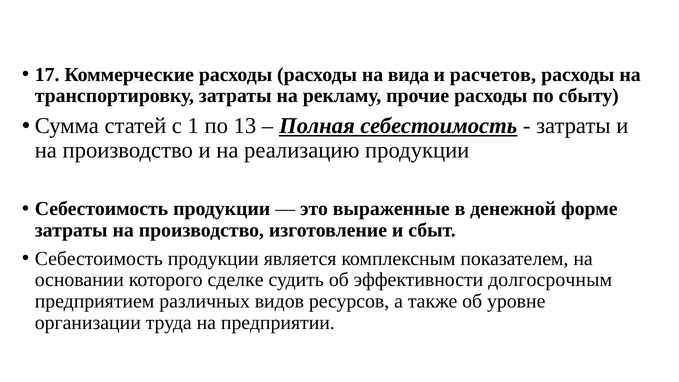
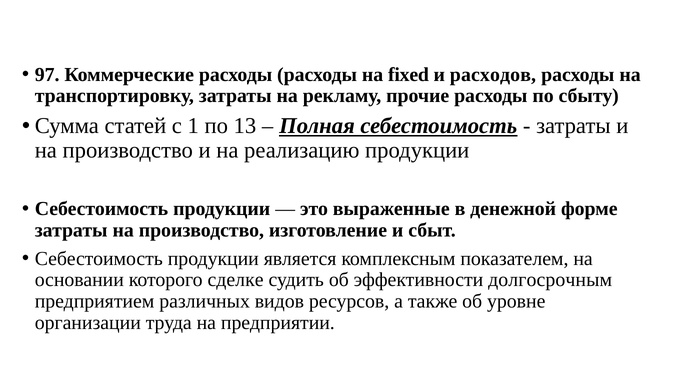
17: 17 -> 97
вида: вида -> fixed
расчетов: расчетов -> расходов
